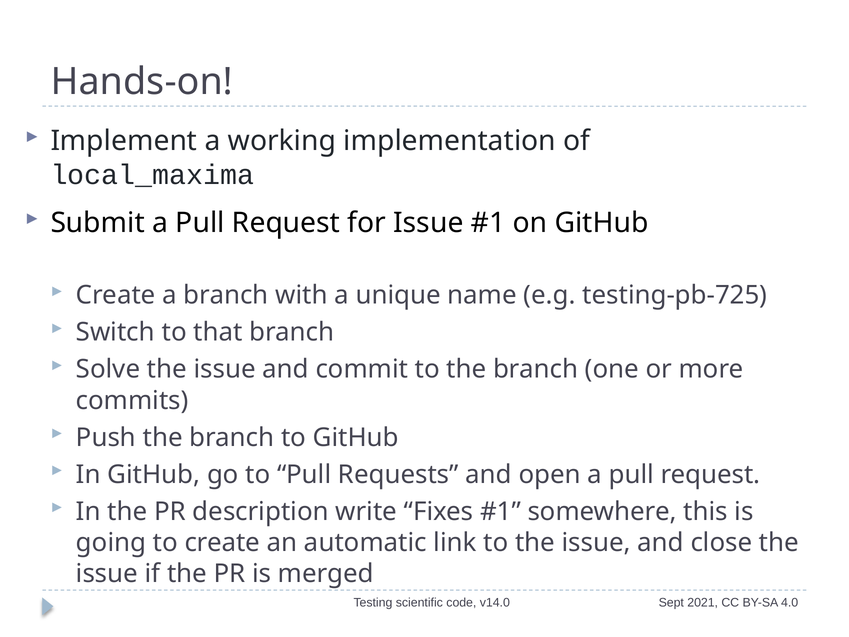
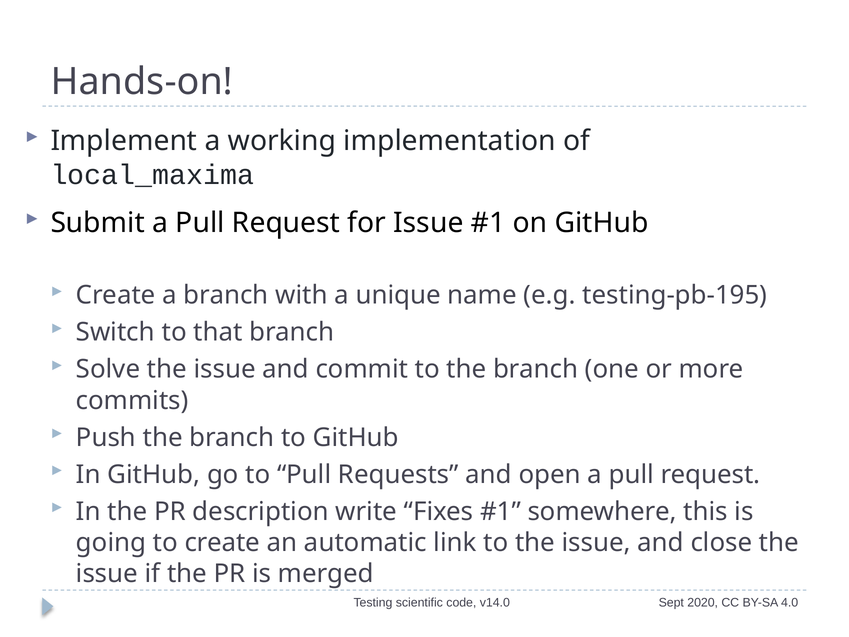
testing-pb-725: testing-pb-725 -> testing-pb-195
2021: 2021 -> 2020
